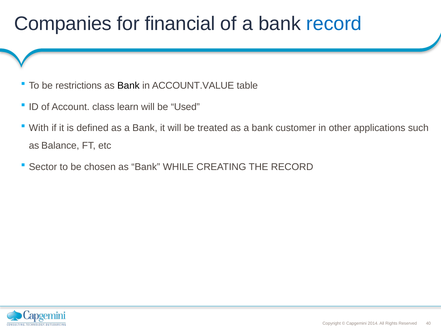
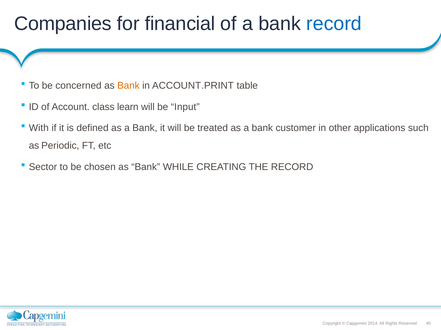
restrictions: restrictions -> concerned
Bank at (128, 86) colour: black -> orange
ACCOUNT.VALUE: ACCOUNT.VALUE -> ACCOUNT.PRINT
Used: Used -> Input
Balance: Balance -> Periodic
